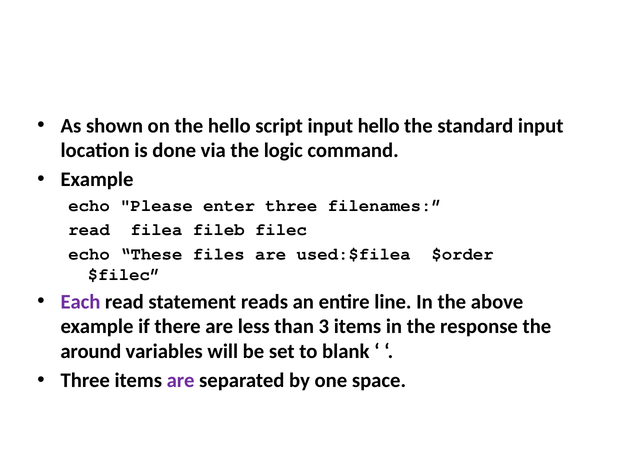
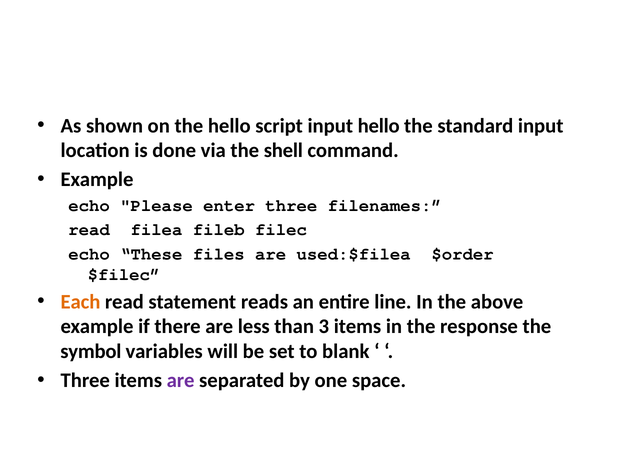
logic: logic -> shell
Each colour: purple -> orange
around: around -> symbol
